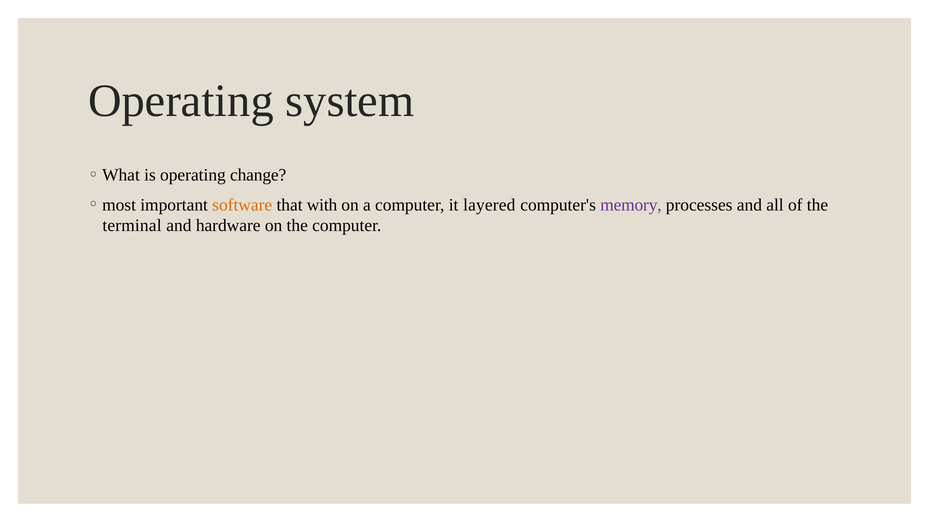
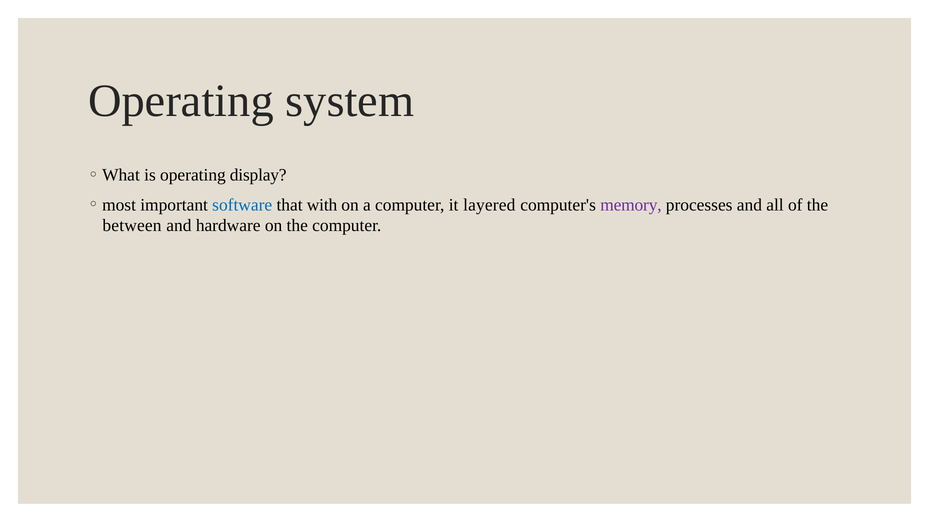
change: change -> display
software colour: orange -> blue
terminal: terminal -> between
